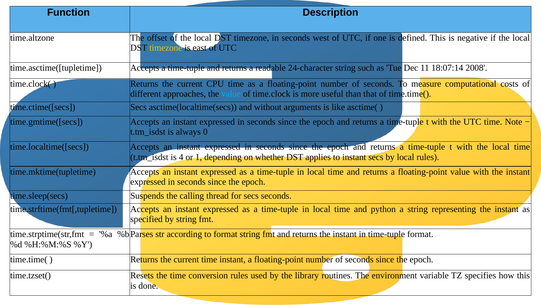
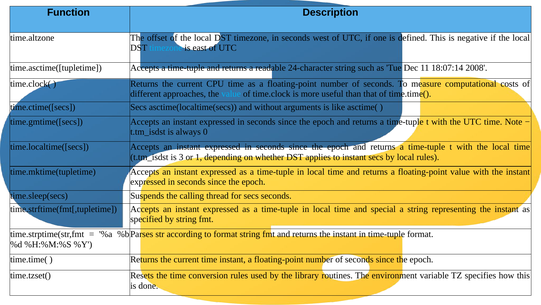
timezone at (166, 48) colour: yellow -> light blue
4: 4 -> 3
python: python -> special
